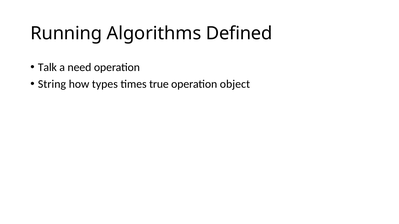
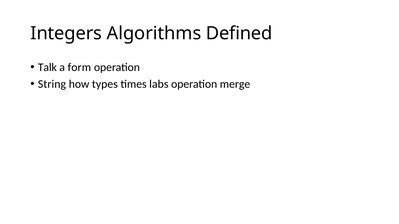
Running: Running -> Integers
need: need -> form
true: true -> labs
object: object -> merge
